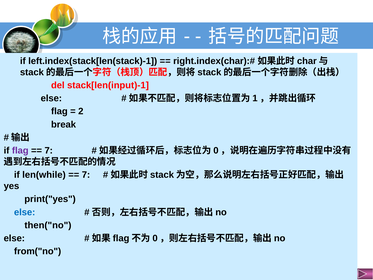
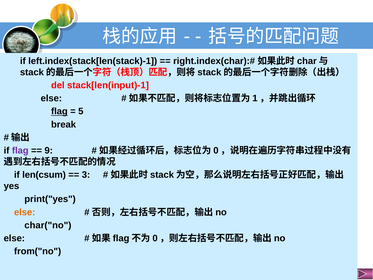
flag at (59, 111) underline: none -> present
2: 2 -> 5
7 at (49, 150): 7 -> 9
len(while: len(while -> len(csum
7 at (86, 175): 7 -> 3
else at (25, 212) colour: blue -> orange
then("no: then("no -> char("no
